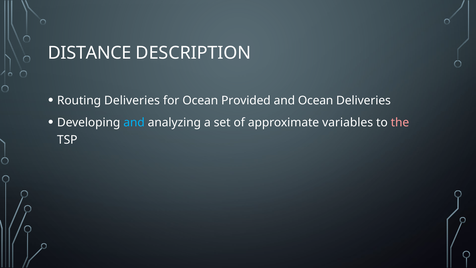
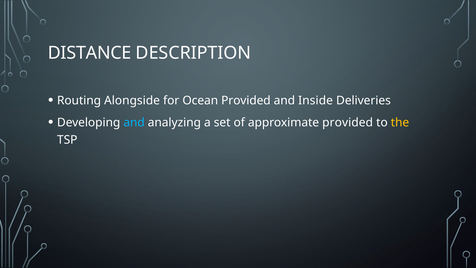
Routing Deliveries: Deliveries -> Alongside
and Ocean: Ocean -> Inside
approximate variables: variables -> provided
the colour: pink -> yellow
